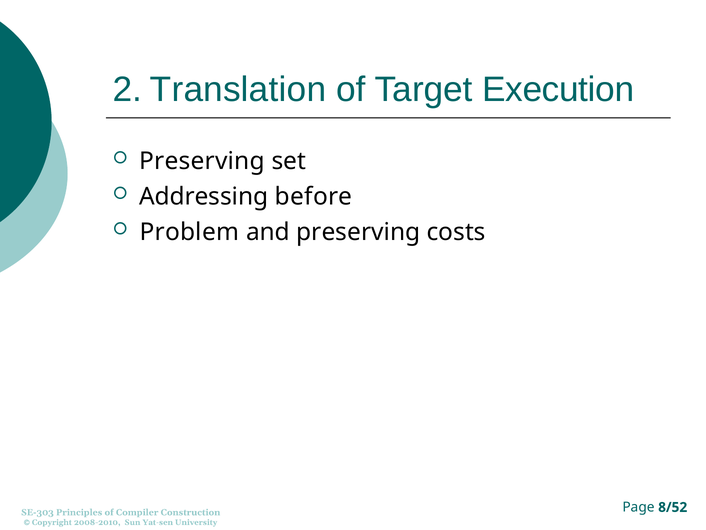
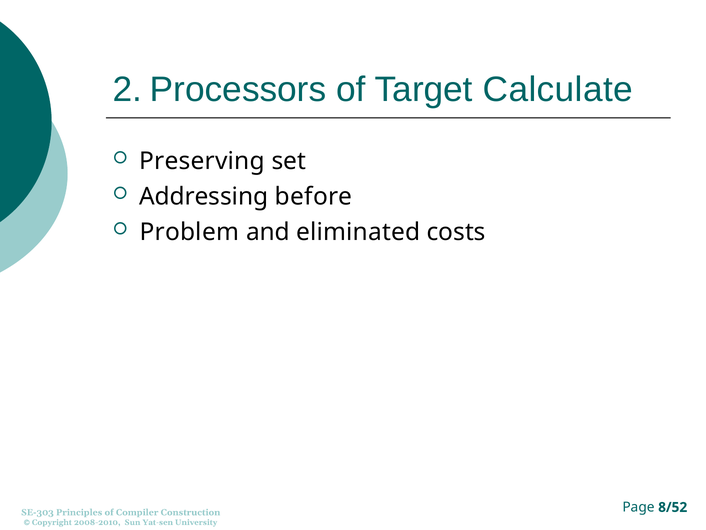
Translation: Translation -> Processors
Execution: Execution -> Calculate
and preserving: preserving -> eliminated
